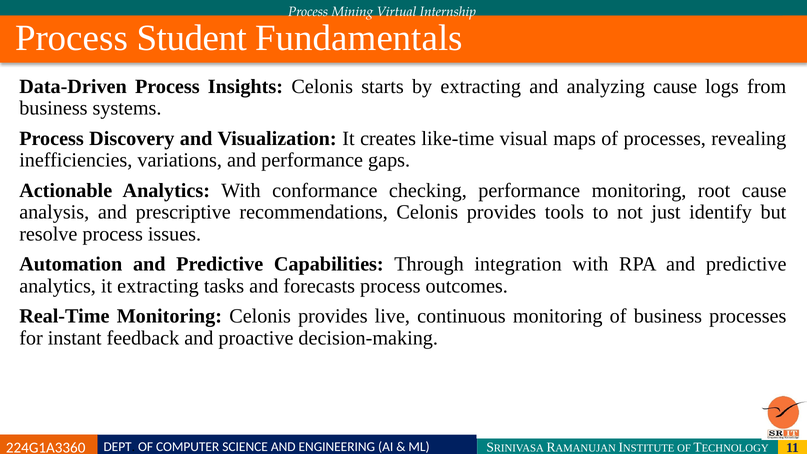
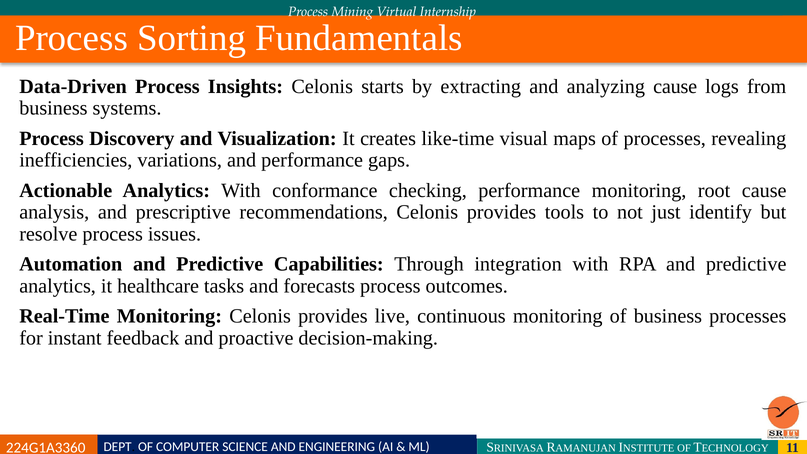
Student: Student -> Sorting
it extracting: extracting -> healthcare
